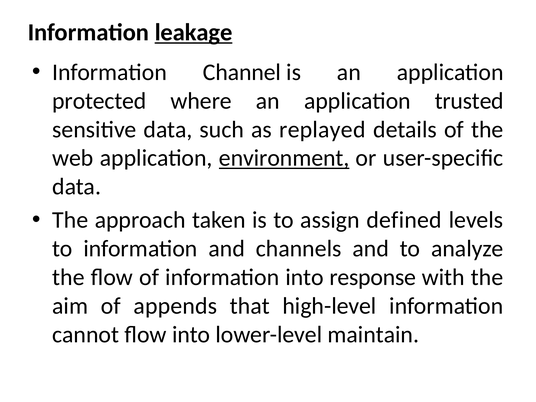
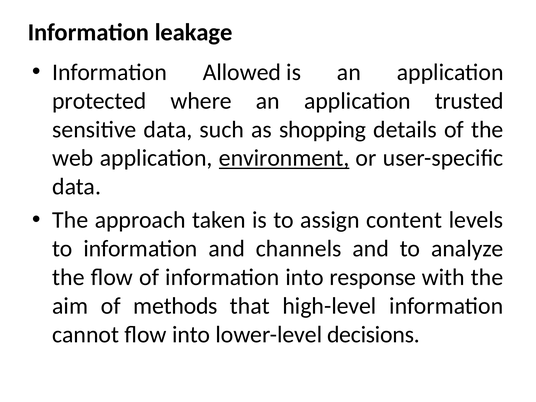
leakage underline: present -> none
Channel: Channel -> Allowed
replayed: replayed -> shopping
defined: defined -> content
appends: appends -> methods
maintain: maintain -> decisions
